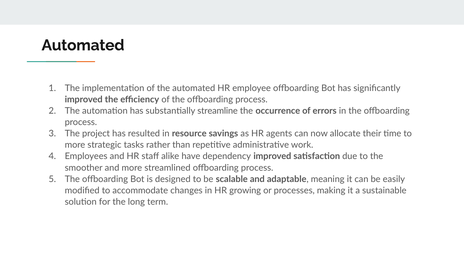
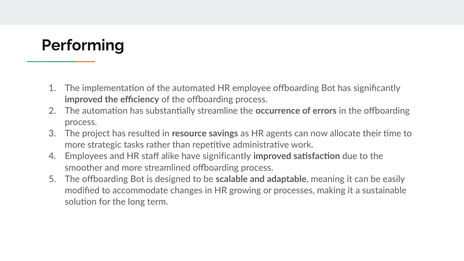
Automated at (83, 45): Automated -> Performing
have dependency: dependency -> significantly
